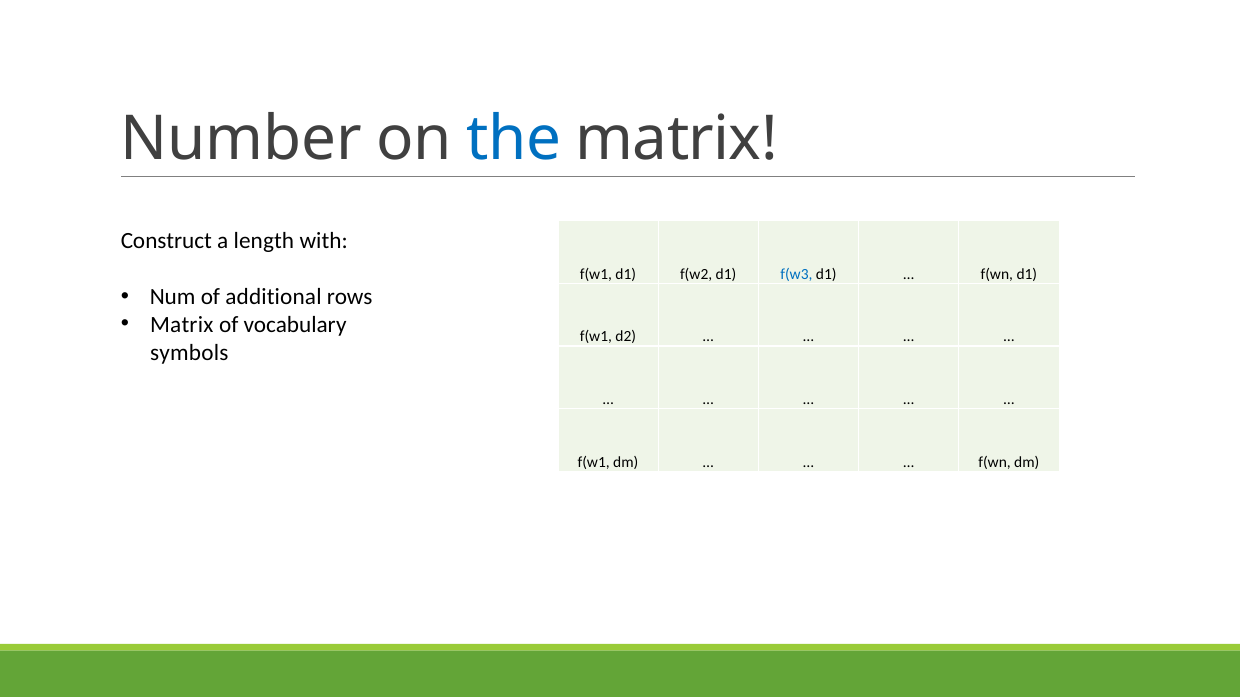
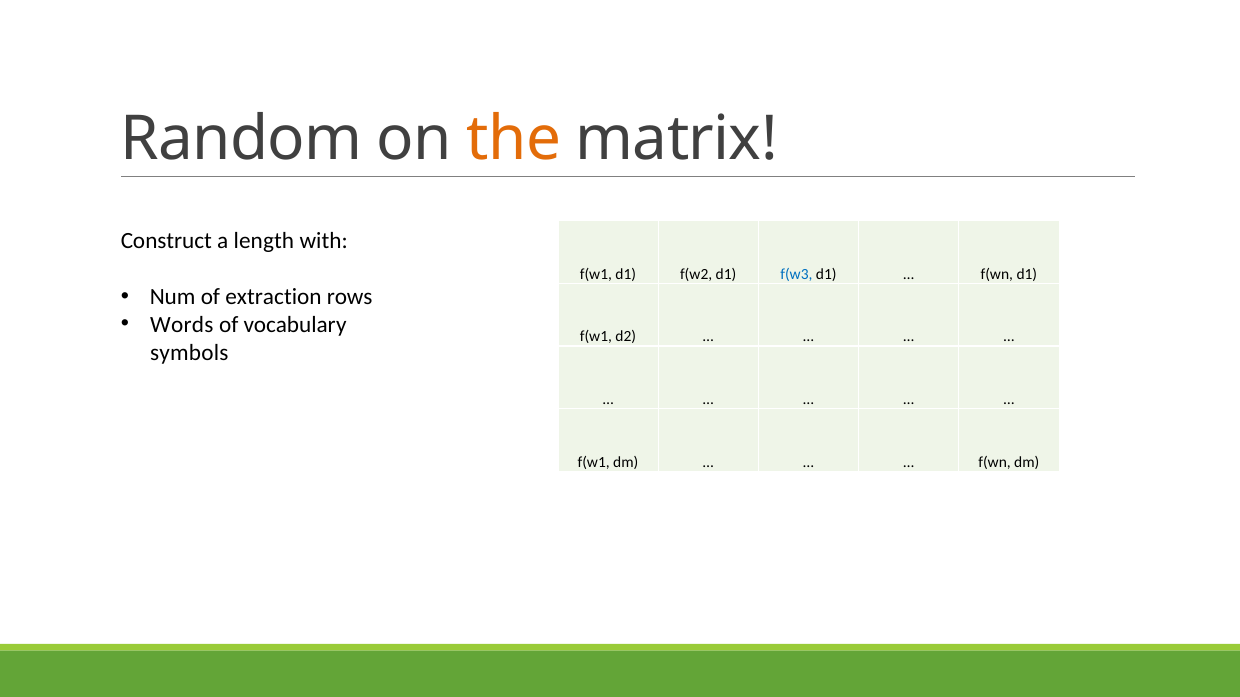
Number: Number -> Random
the colour: blue -> orange
additional: additional -> extraction
Matrix at (182, 325): Matrix -> Words
